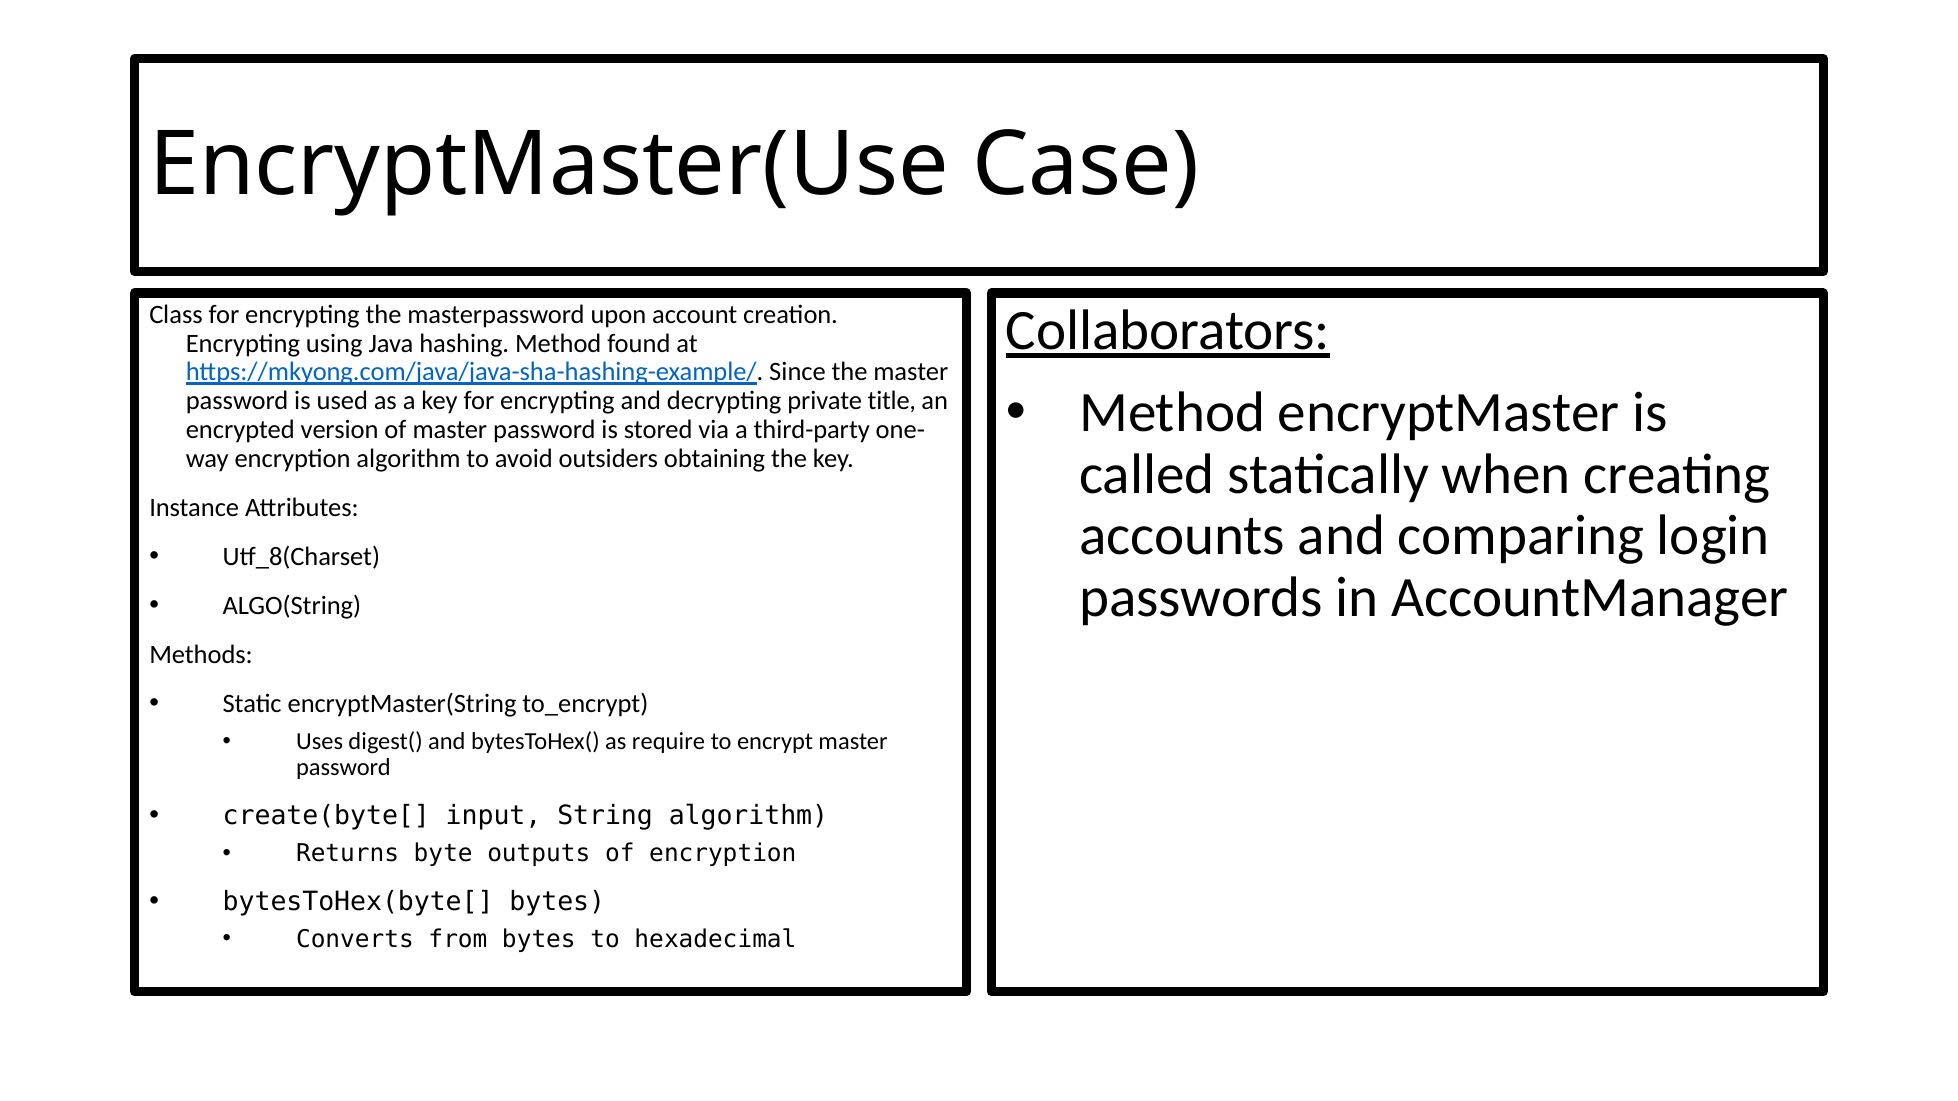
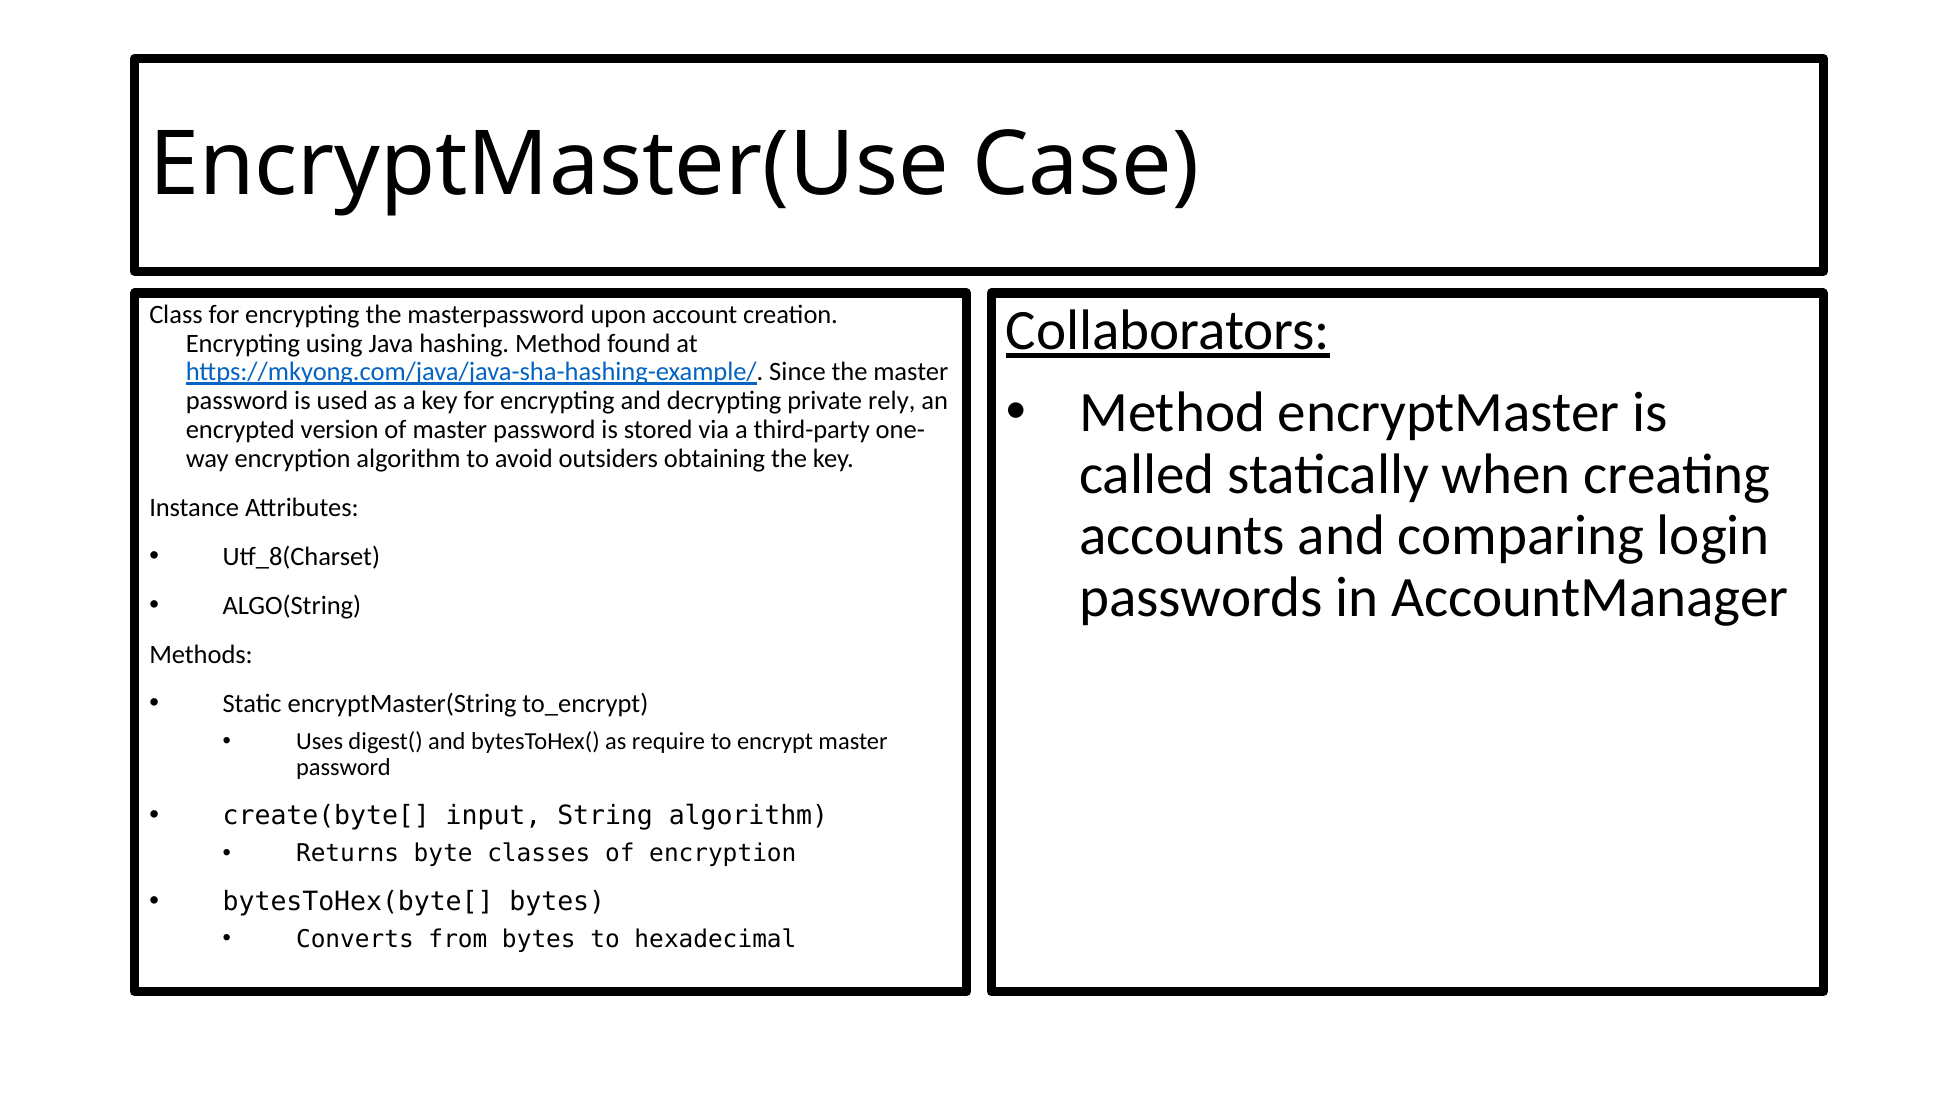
title: title -> rely
outputs: outputs -> classes
